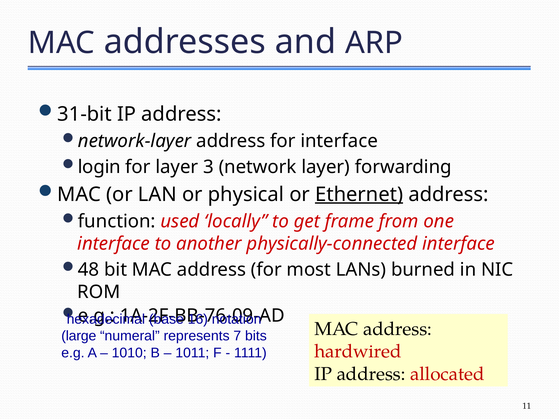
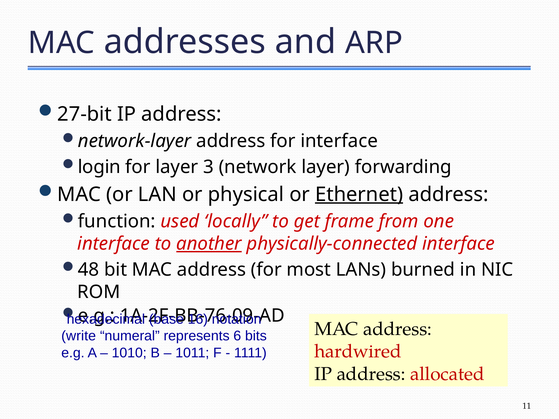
31-bit: 31-bit -> 27-bit
another underline: none -> present
large: large -> write
7: 7 -> 6
